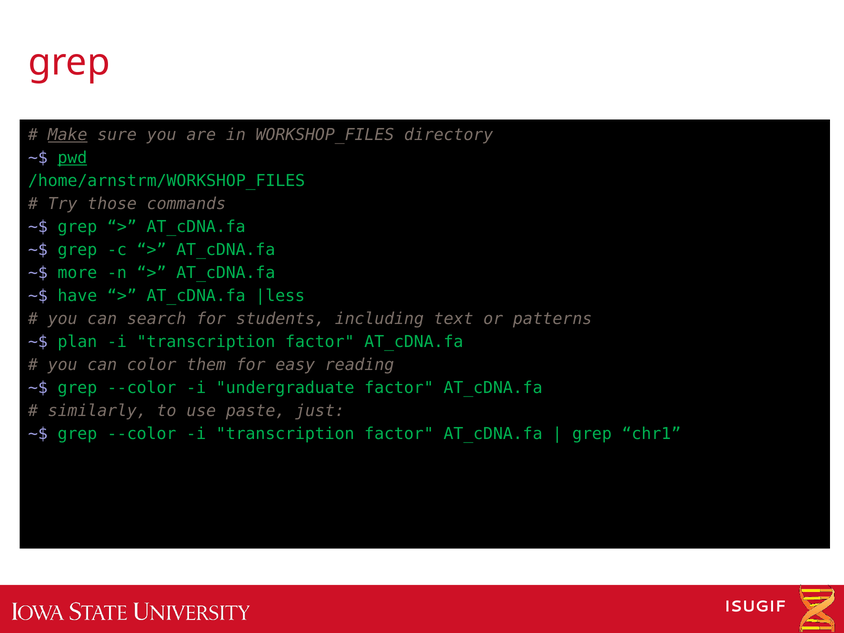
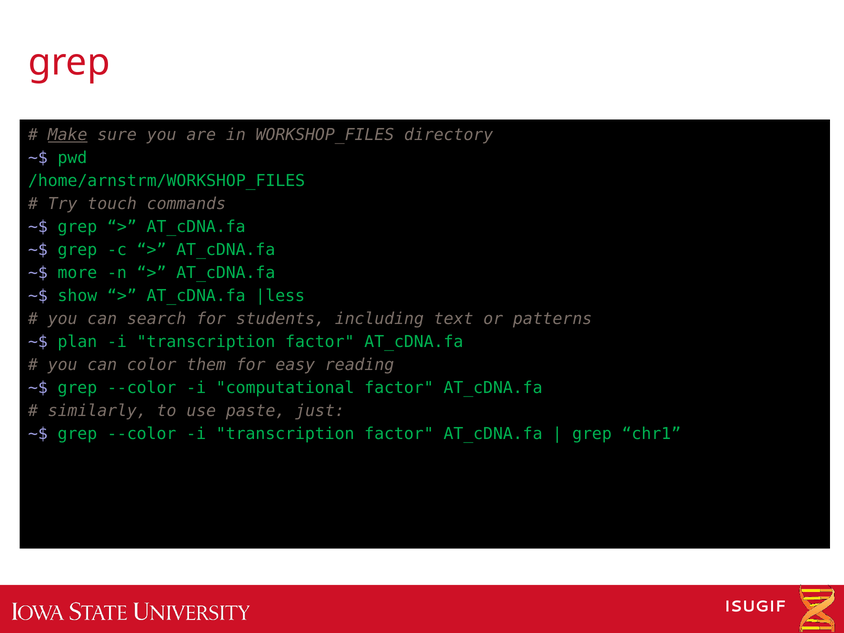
pwd underline: present -> none
those: those -> touch
have: have -> show
undergraduate: undergraduate -> computational
